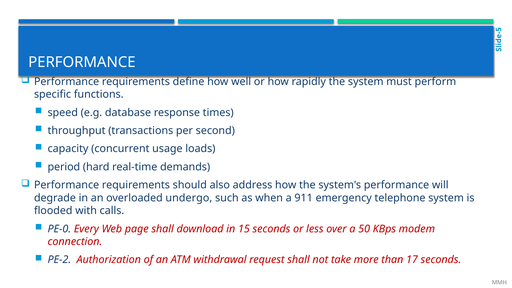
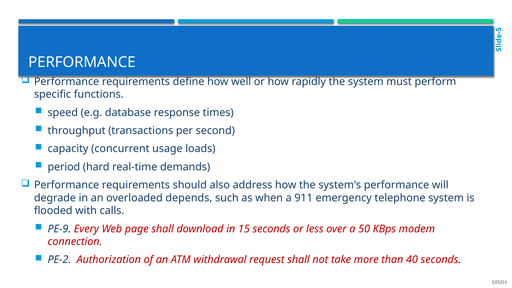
undergo: undergo -> depends
PE-0: PE-0 -> PE-9
17: 17 -> 40
